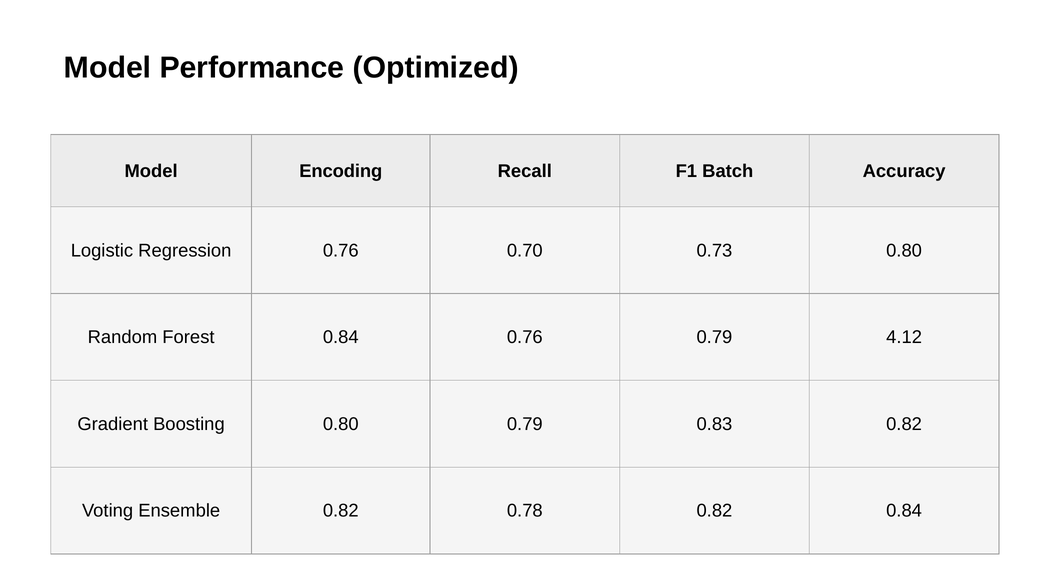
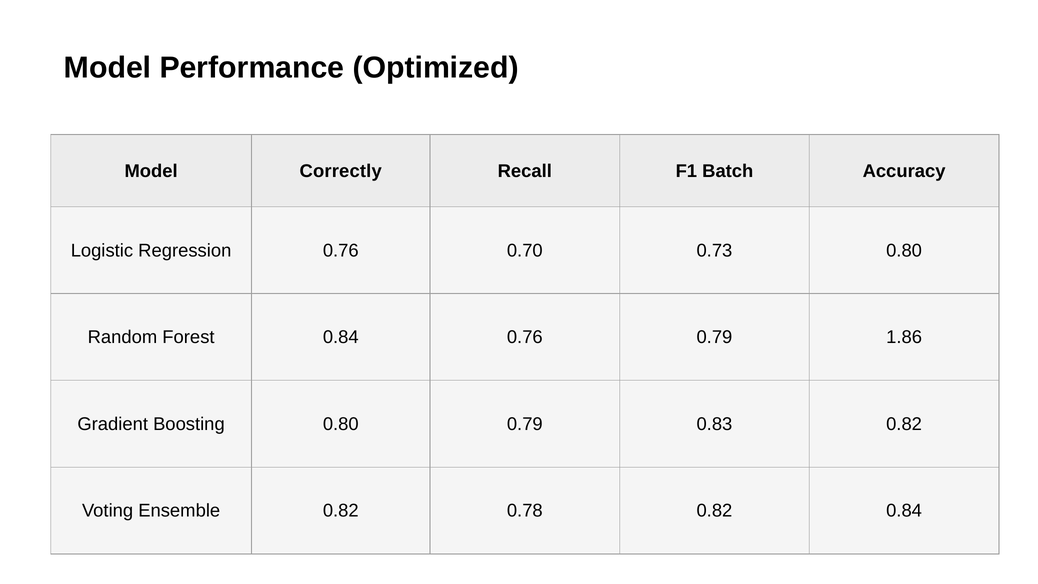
Encoding: Encoding -> Correctly
4.12: 4.12 -> 1.86
